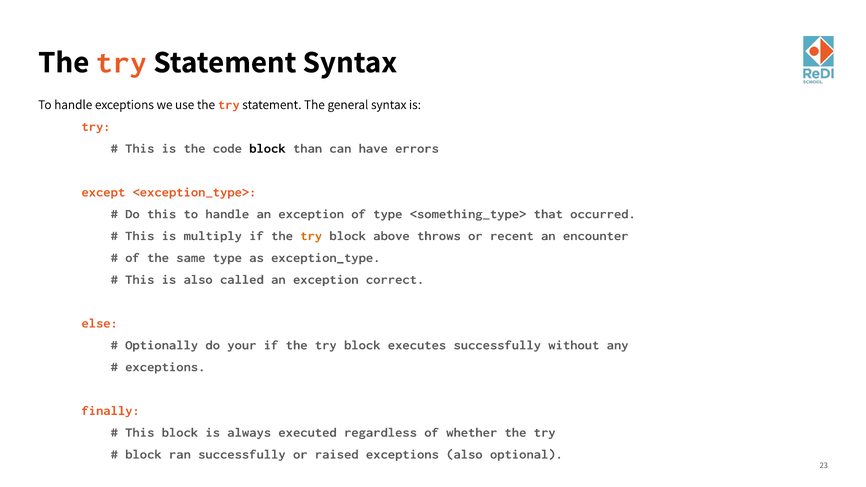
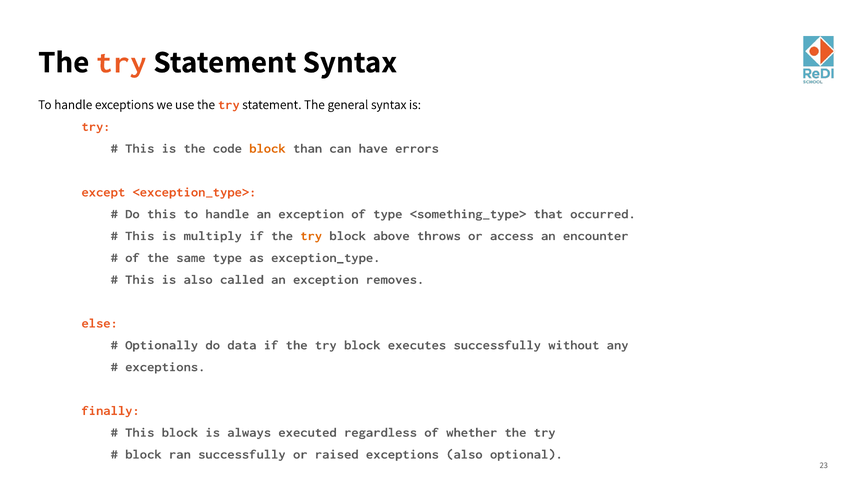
block at (267, 148) colour: black -> orange
recent: recent -> access
correct: correct -> removes
your: your -> data
